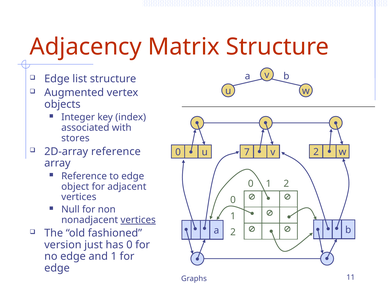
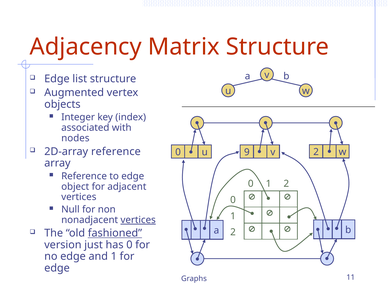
stores: stores -> nodes
7: 7 -> 9
fashioned underline: none -> present
